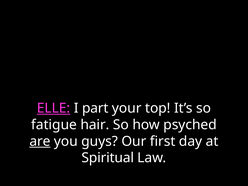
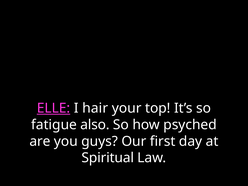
part: part -> hair
hair: hair -> also
are underline: present -> none
